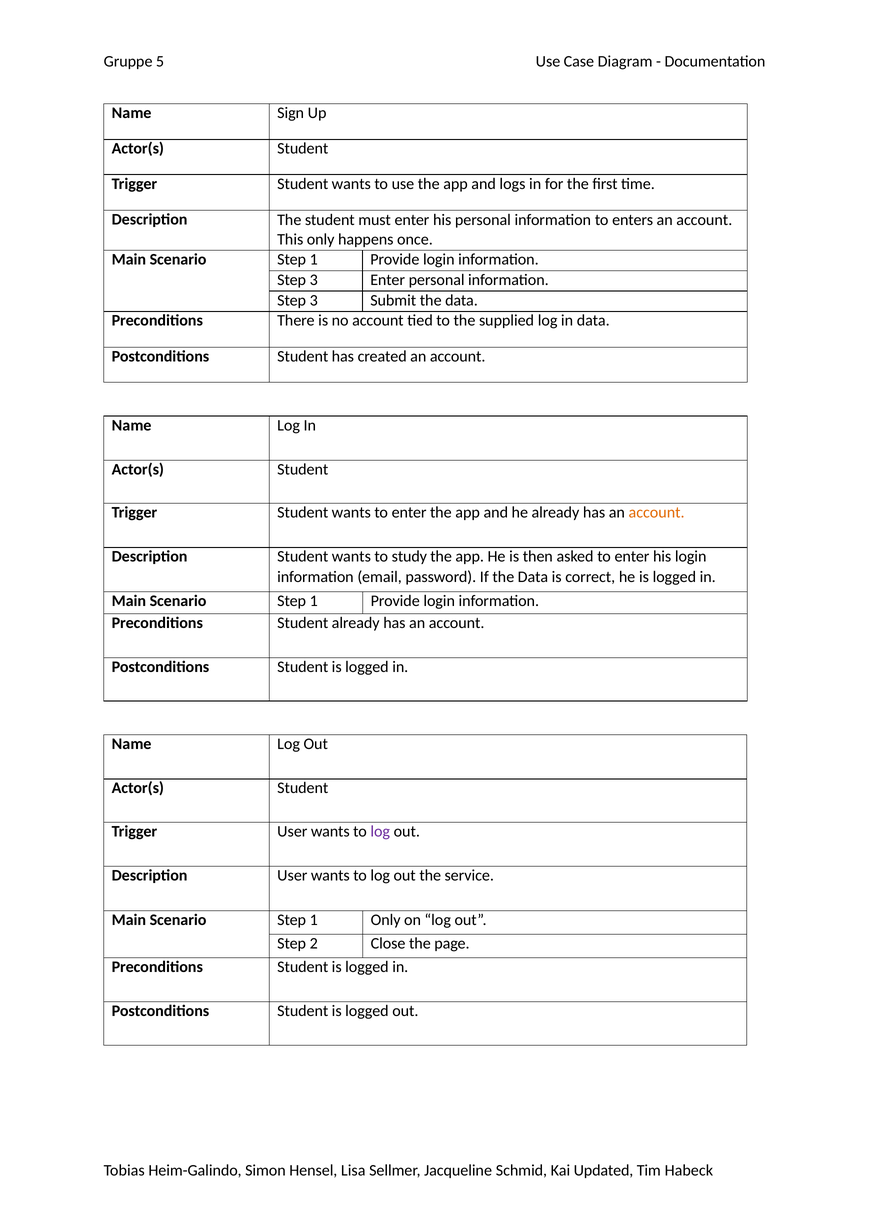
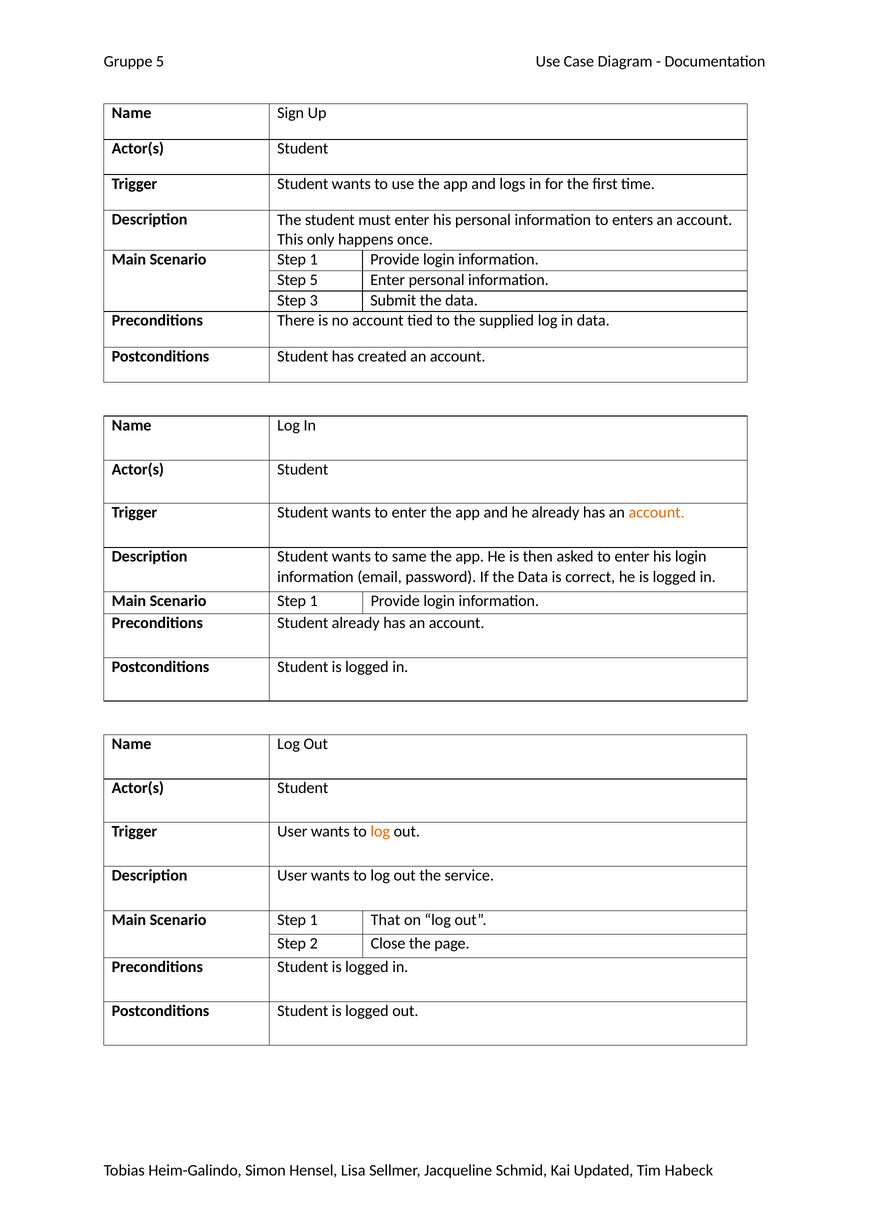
3 at (314, 280): 3 -> 5
study: study -> same
log at (380, 832) colour: purple -> orange
1 Only: Only -> That
